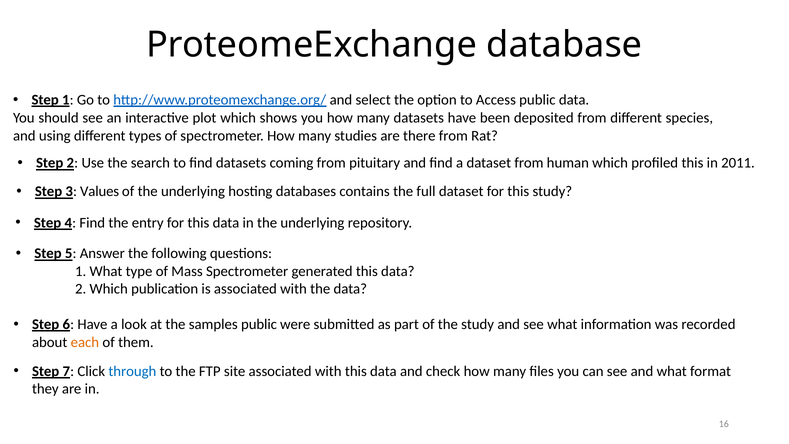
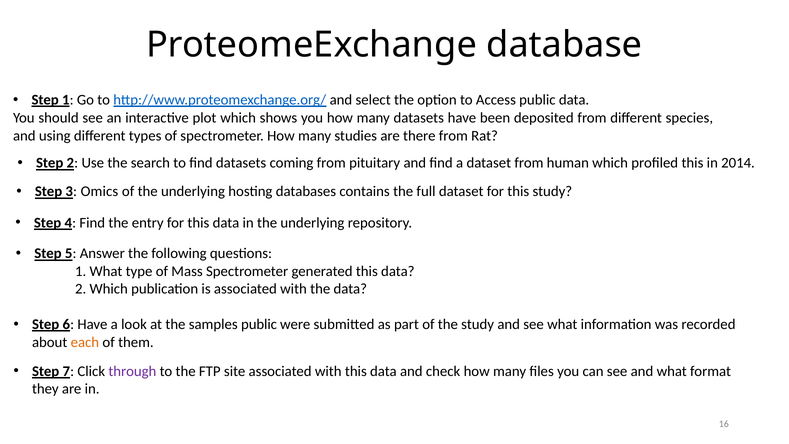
2011: 2011 -> 2014
Values: Values -> Omics
through colour: blue -> purple
